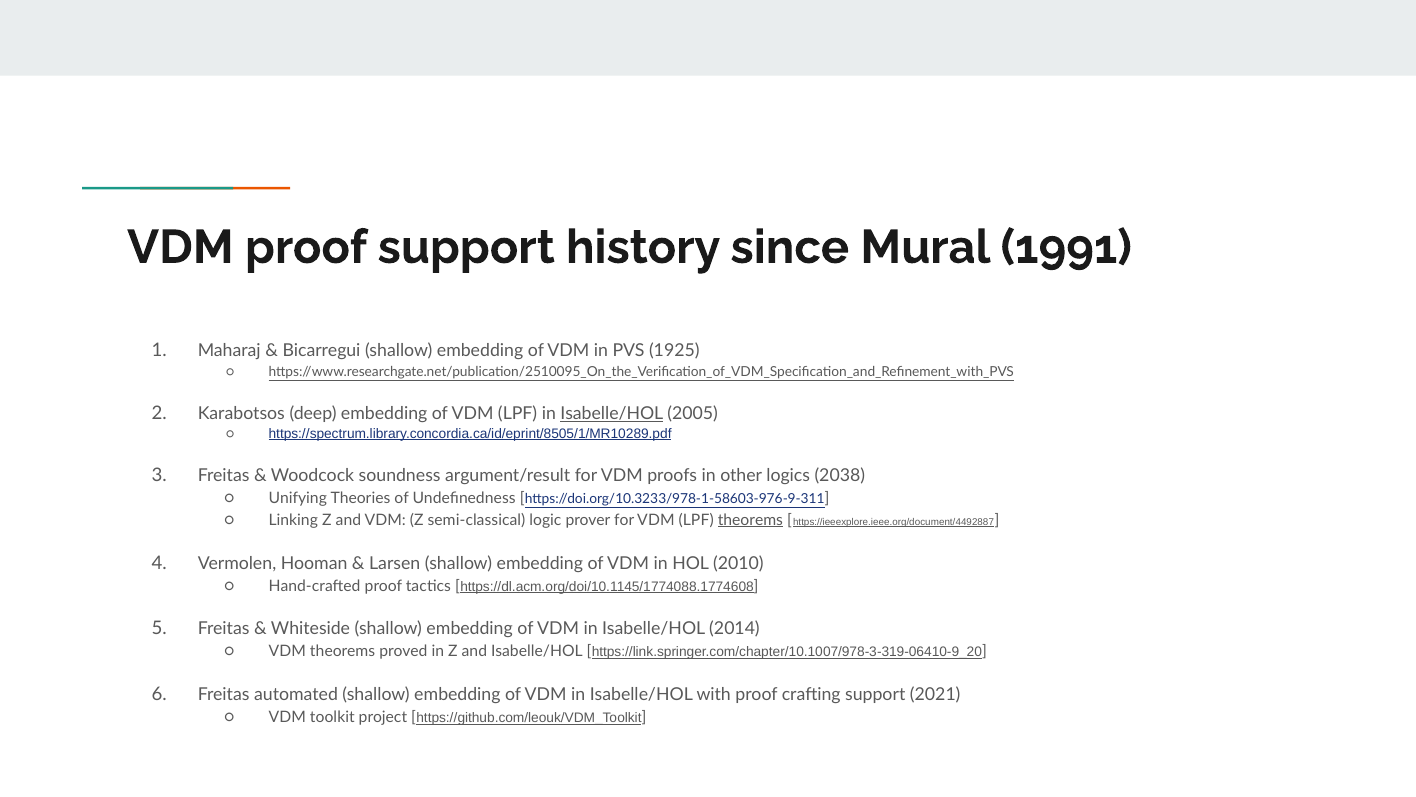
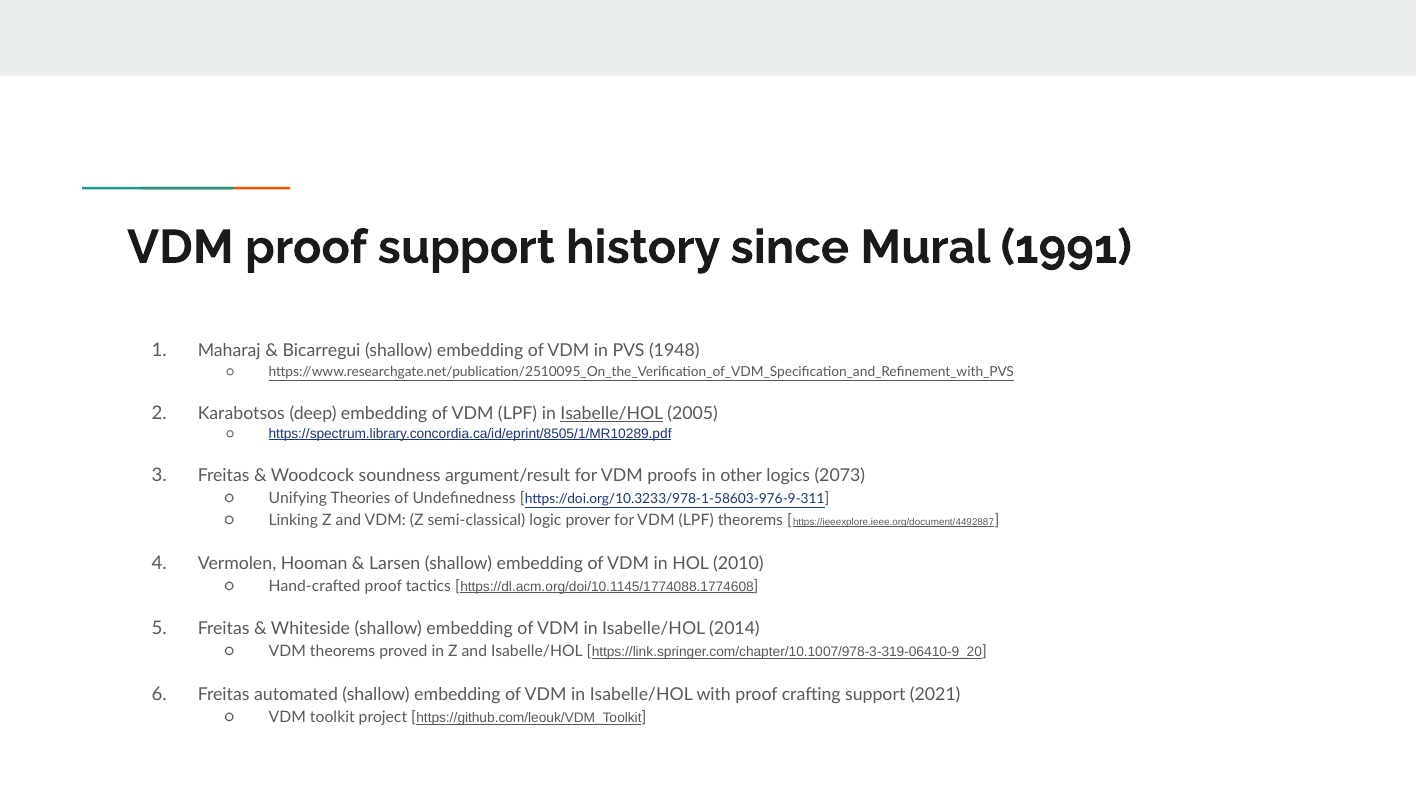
1925: 1925 -> 1948
2038: 2038 -> 2073
theorems at (750, 520) underline: present -> none
